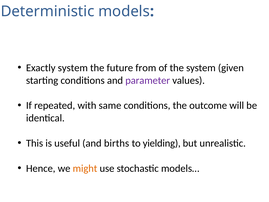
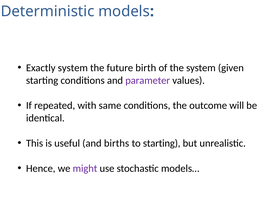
from: from -> birth
to yielding: yielding -> starting
might colour: orange -> purple
